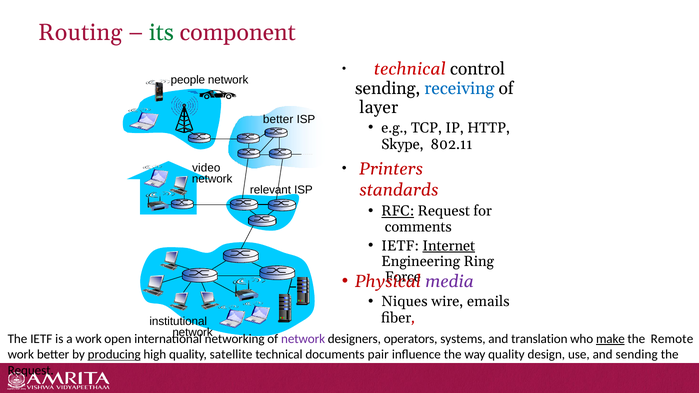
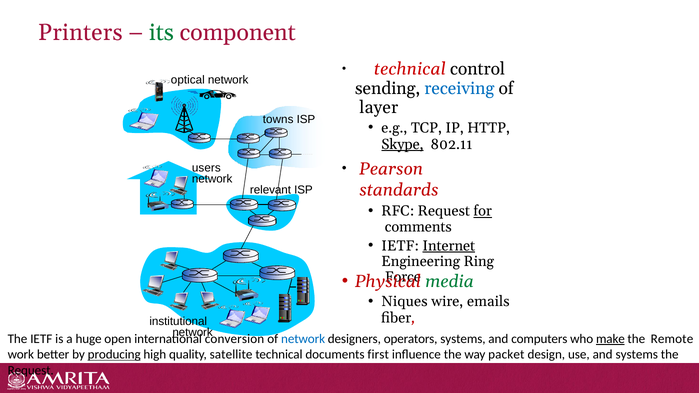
Routing: Routing -> Printers
people: people -> optical
better at (278, 119): better -> towns
Skype underline: none -> present
Printers: Printers -> Pearson
video: video -> users
RFC underline: present -> none
for underline: none -> present
media colour: purple -> green
a work: work -> huge
networking: networking -> conversion
network at (303, 339) colour: purple -> blue
translation: translation -> computers
pair: pair -> first
way quality: quality -> packet
and sending: sending -> systems
